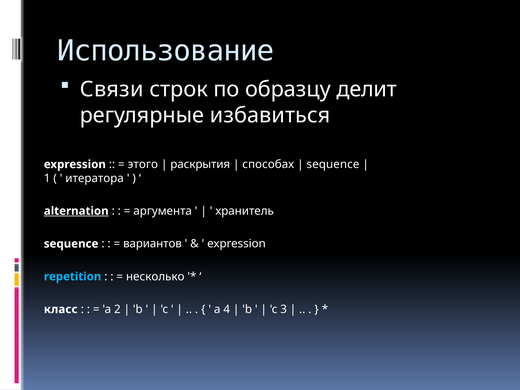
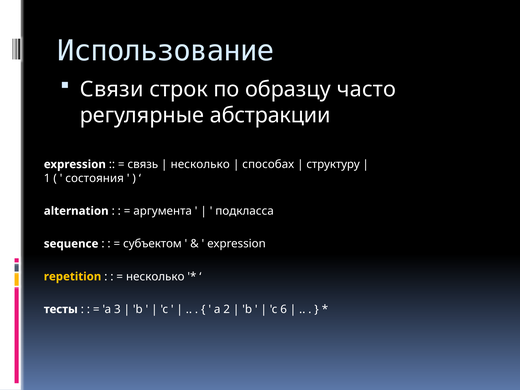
делит: делит -> часто
избавиться: избавиться -> абстракции
этого: этого -> связь
раскрытия at (200, 164): раскрытия -> несколько
sequence at (333, 164): sequence -> структуру
итератора: итератора -> состояния
alternation underline: present -> none
хранитель: хранитель -> подкласса
вариантов: вариантов -> субъектом
repetition colour: light blue -> yellow
класс: класс -> тесты
2: 2 -> 3
4: 4 -> 2
3: 3 -> 6
